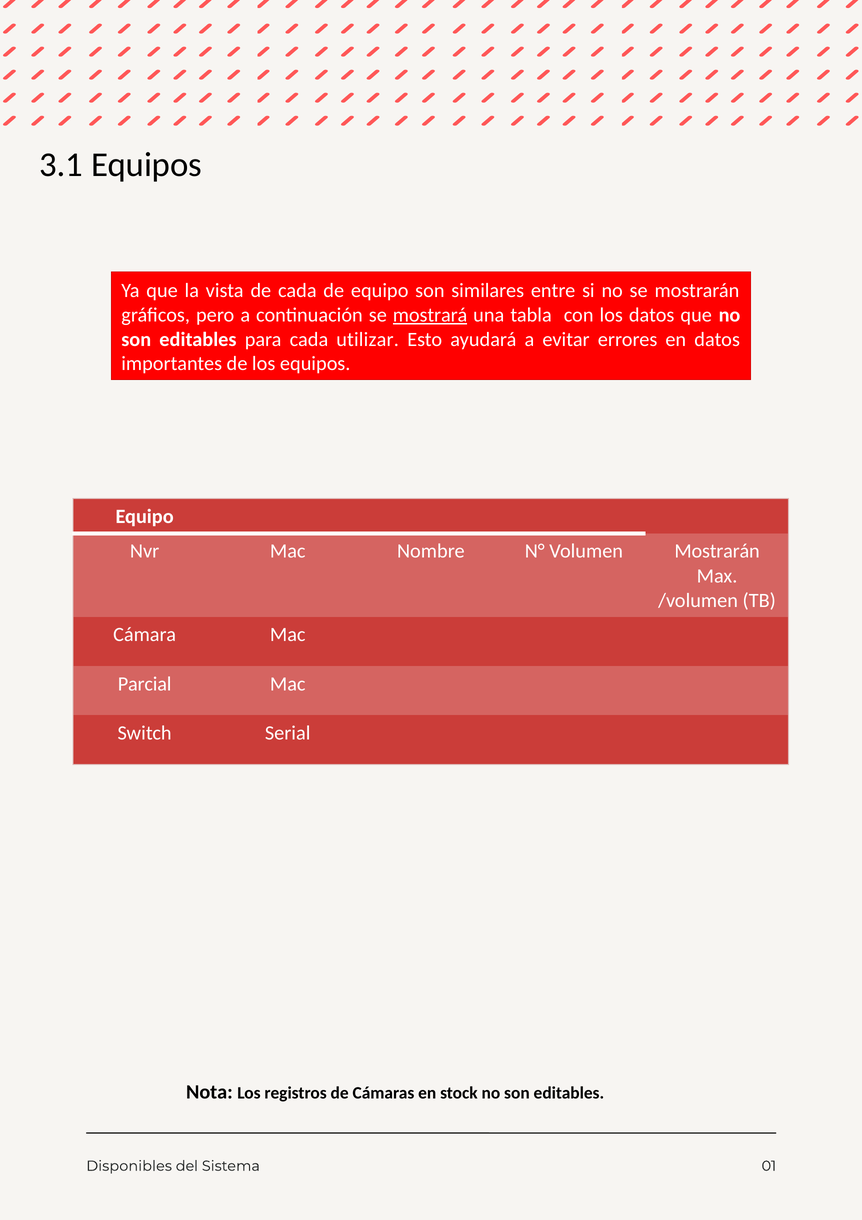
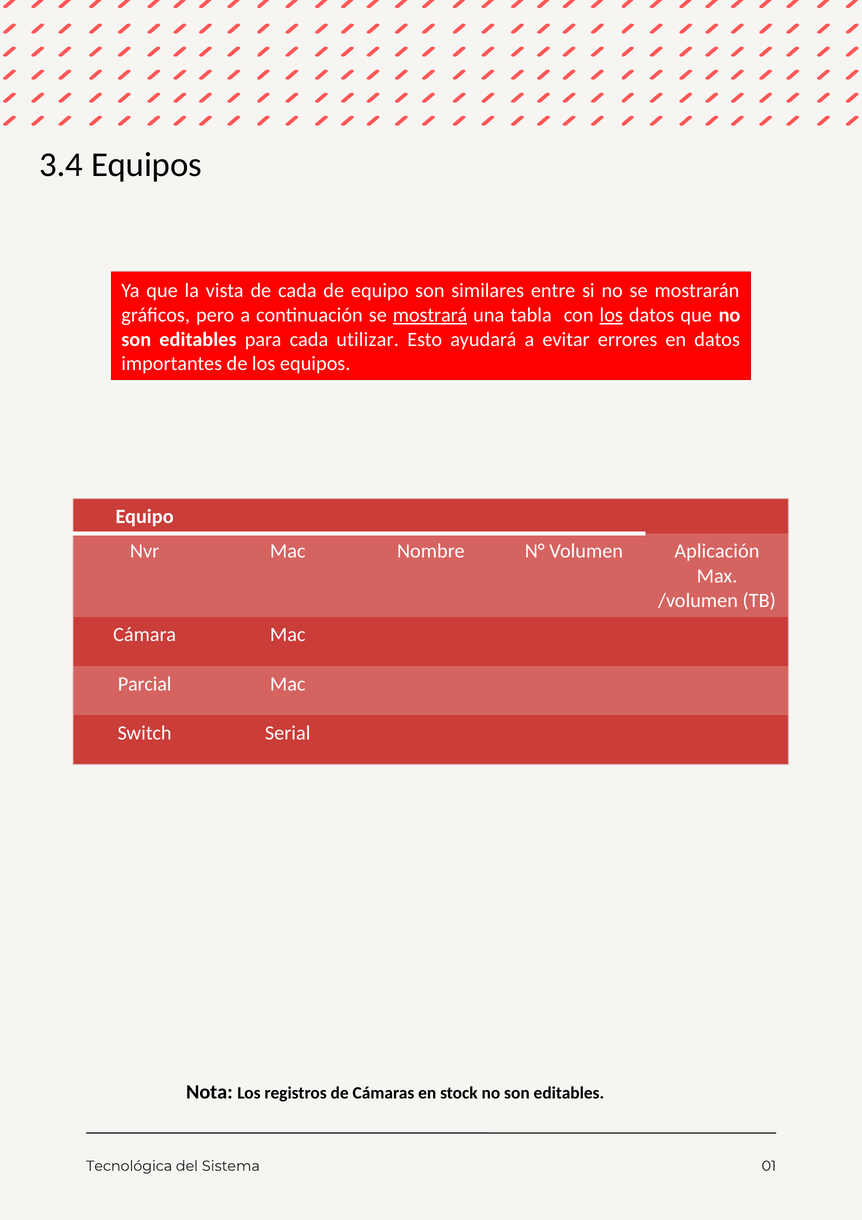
3.1: 3.1 -> 3.4
los at (611, 315) underline: none -> present
Volumen Mostrarán: Mostrarán -> Aplicación
Disponibles: Disponibles -> Tecnológica
